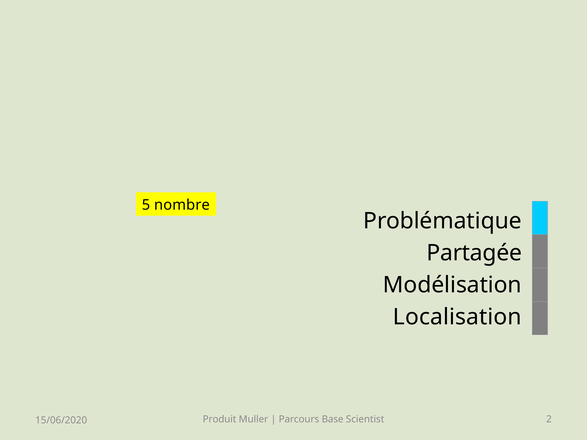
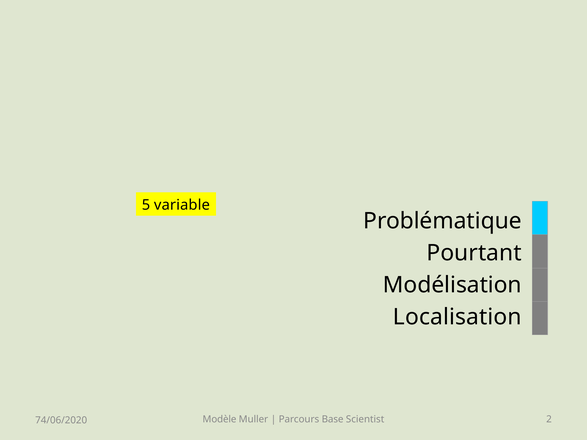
nombre: nombre -> variable
Partagée: Partagée -> Pourtant
Produit: Produit -> Modèle
15/06/2020: 15/06/2020 -> 74/06/2020
